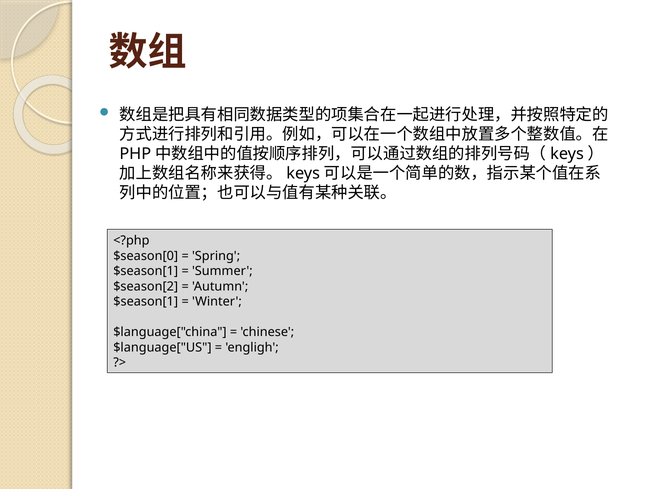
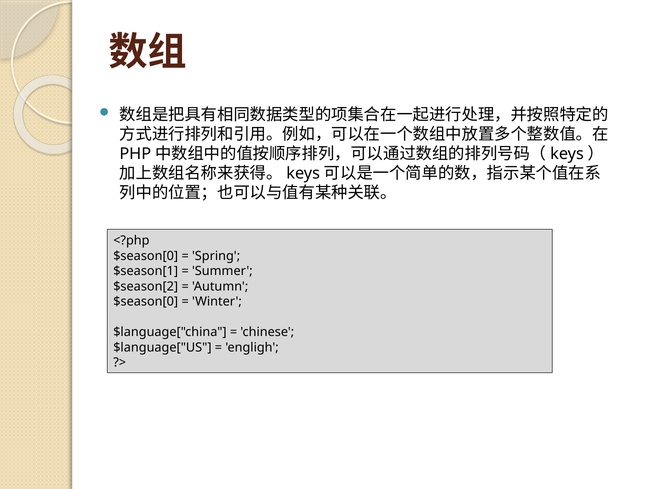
$season[1 at (146, 302): $season[1 -> $season[0
